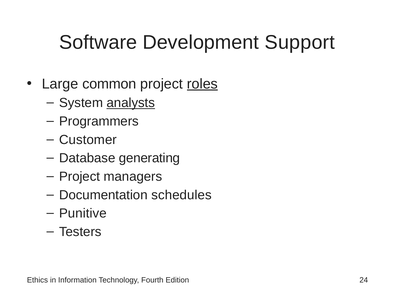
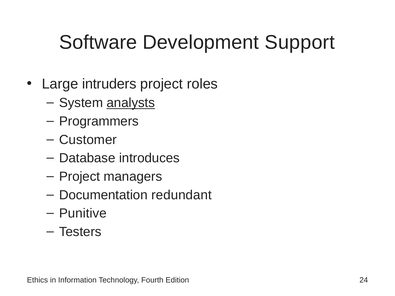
common: common -> intruders
roles underline: present -> none
generating: generating -> introduces
schedules: schedules -> redundant
